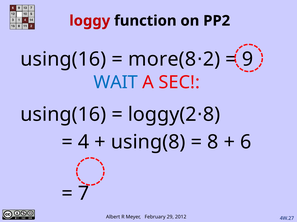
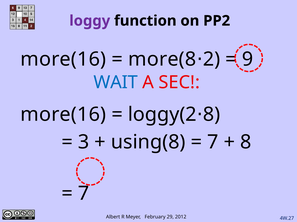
loggy colour: red -> purple
using(16 at (63, 59): using(16 -> more(16
using(16 at (63, 115): using(16 -> more(16
4: 4 -> 3
8 at (213, 142): 8 -> 7
6 at (246, 142): 6 -> 8
